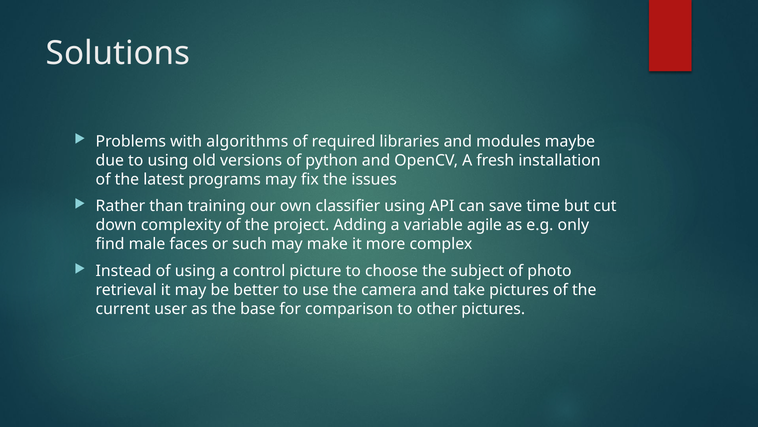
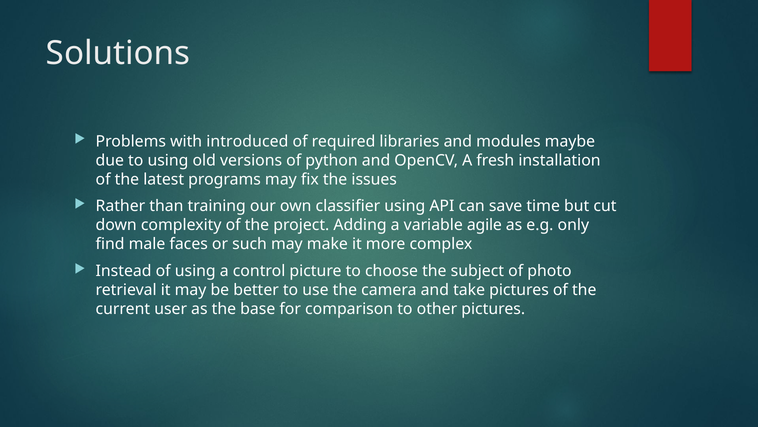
algorithms: algorithms -> introduced
